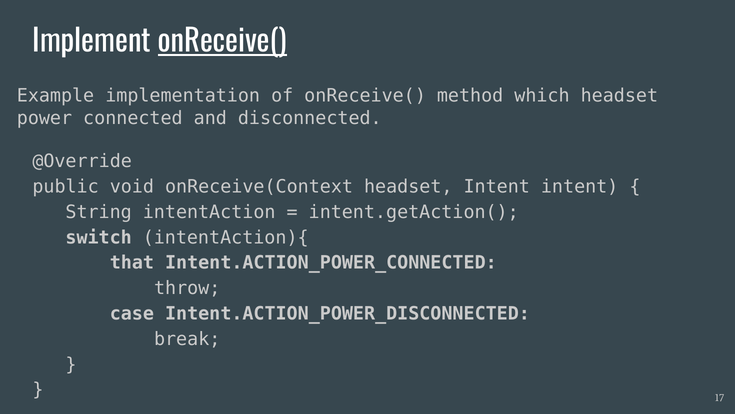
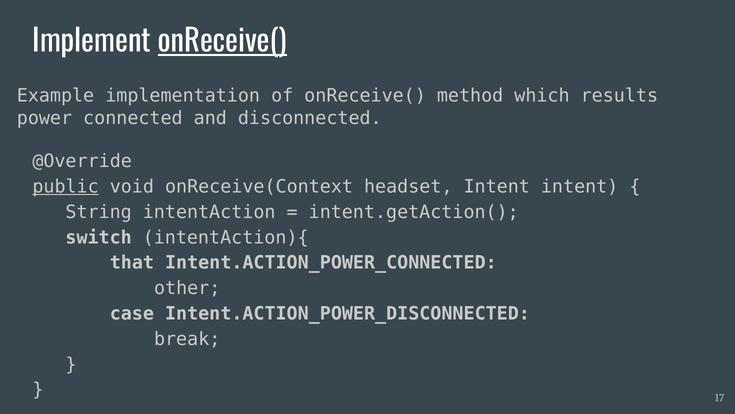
which headset: headset -> results
public underline: none -> present
throw: throw -> other
